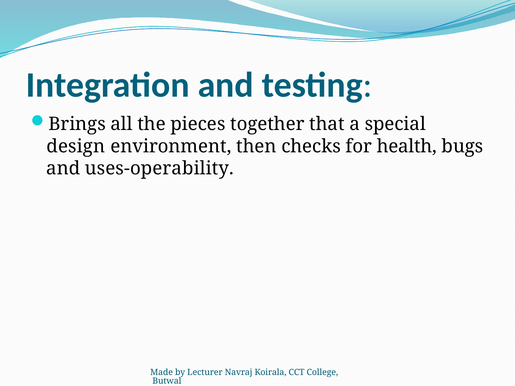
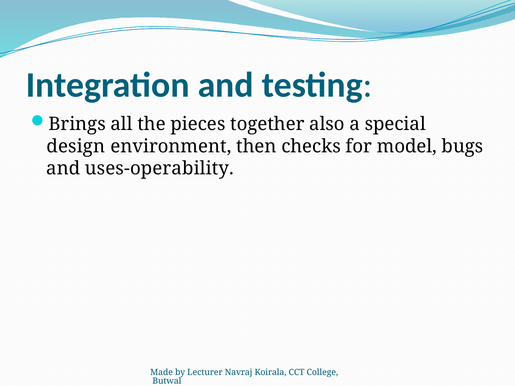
that: that -> also
health: health -> model
